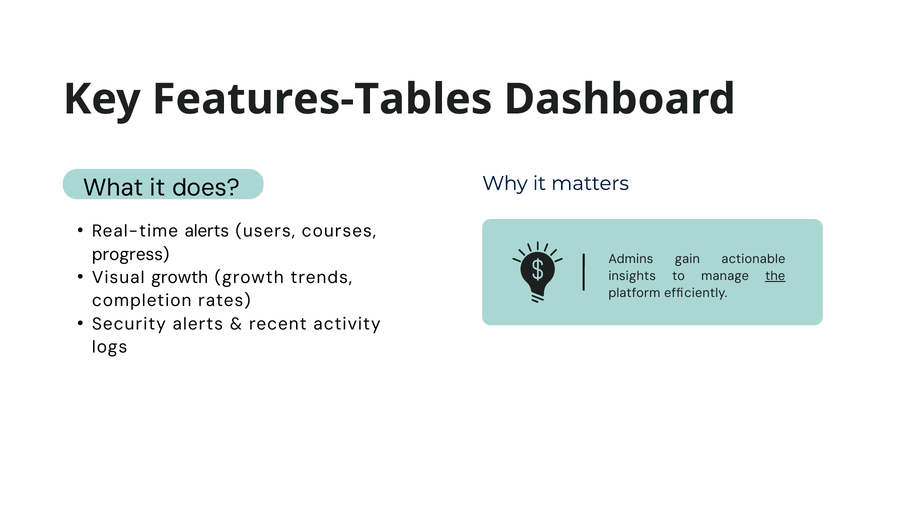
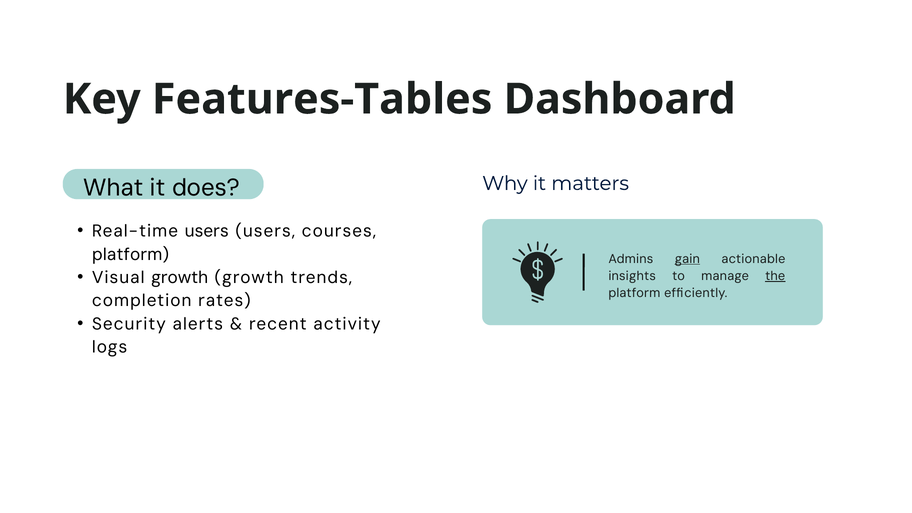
Real-time alerts: alerts -> users
progress at (131, 254): progress -> platform
gain underline: none -> present
